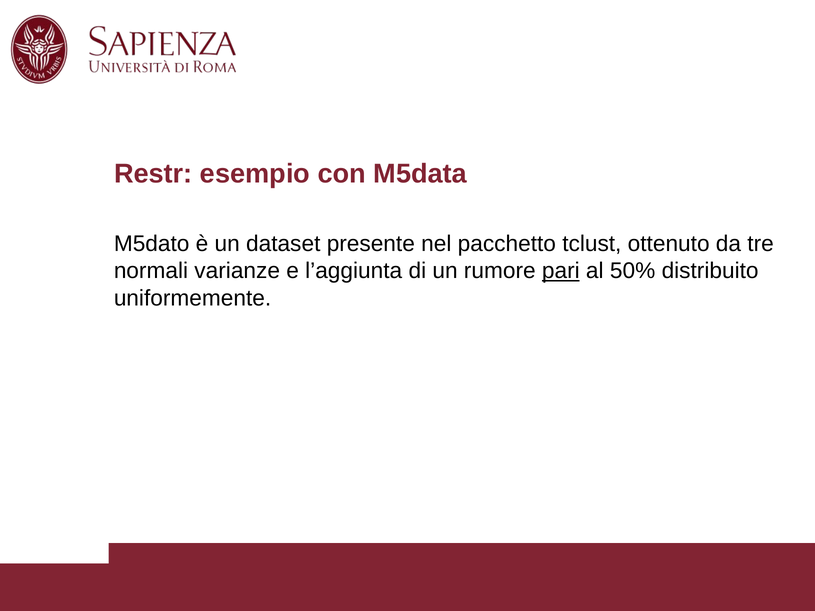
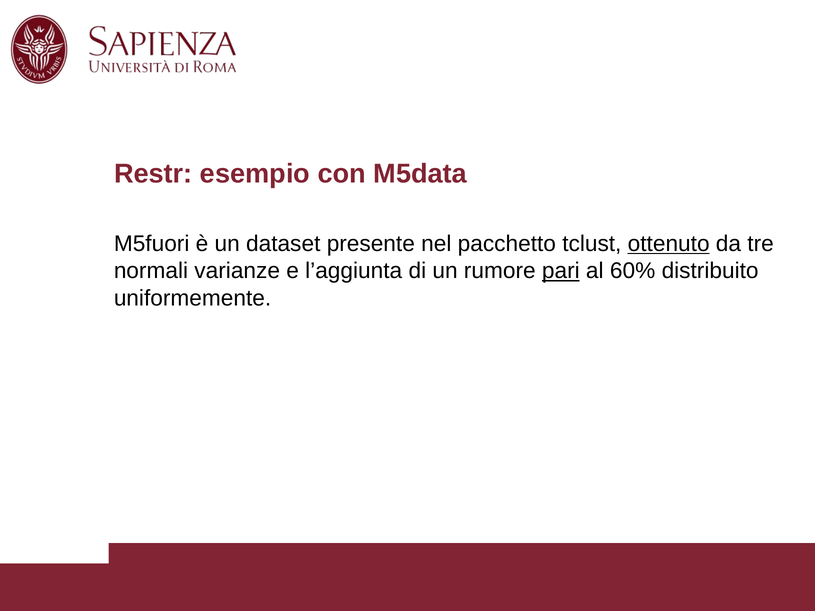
M5dato: M5dato -> M5fuori
ottenuto underline: none -> present
50%: 50% -> 60%
